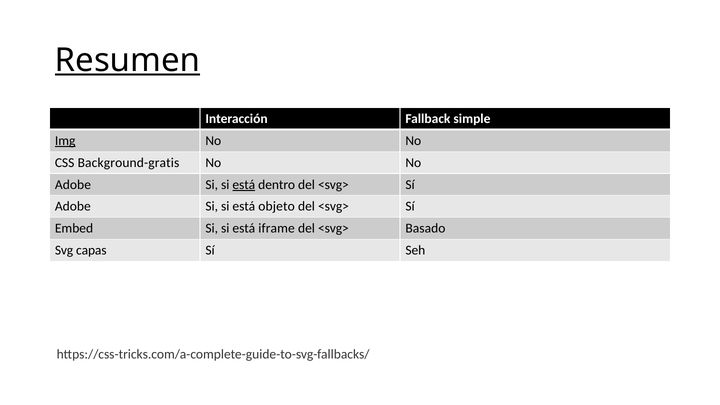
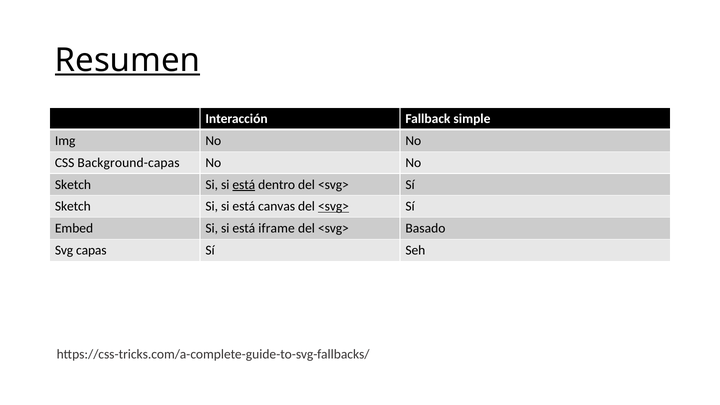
Img underline: present -> none
Background-gratis: Background-gratis -> Background-capas
Adobe at (73, 185): Adobe -> Sketch
Adobe at (73, 207): Adobe -> Sketch
objeto: objeto -> canvas
<svg> at (333, 207) underline: none -> present
